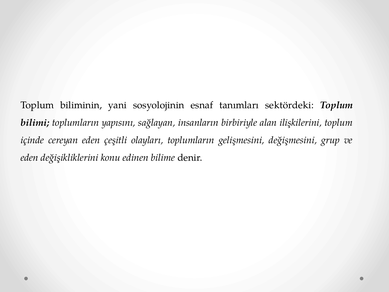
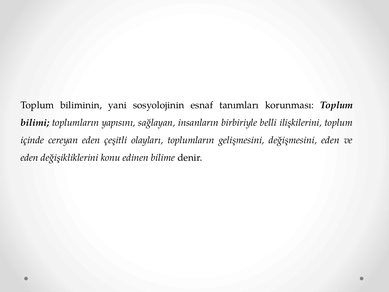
sektördeki: sektördeki -> korunması
alan: alan -> belli
değişmesini grup: grup -> eden
